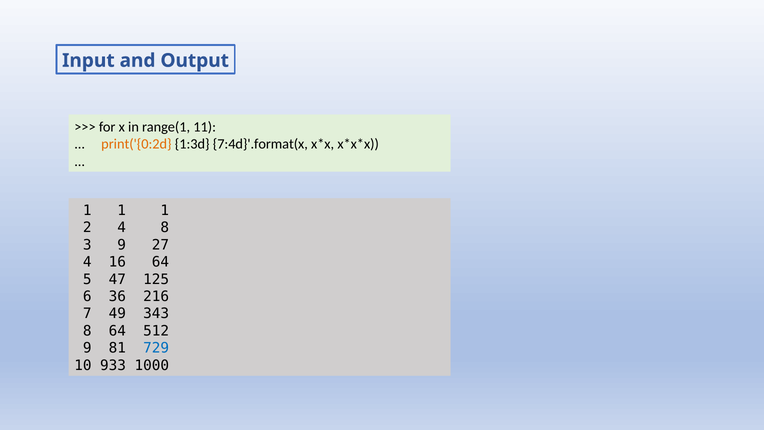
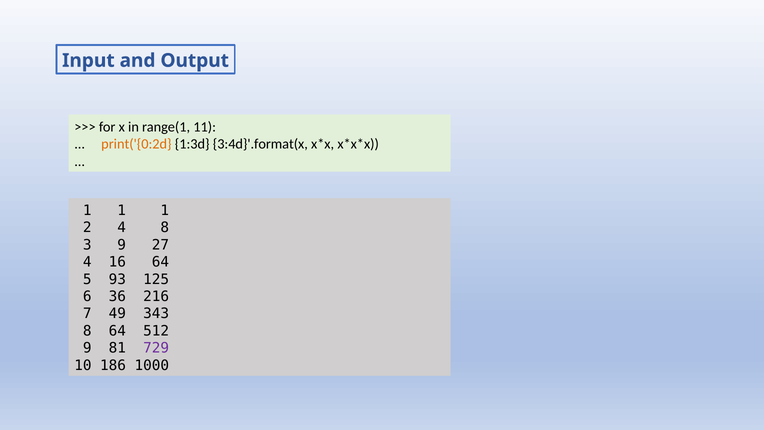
7:4d}'.format(x: 7:4d}'.format(x -> 3:4d}'.format(x
47: 47 -> 93
729 colour: blue -> purple
933: 933 -> 186
